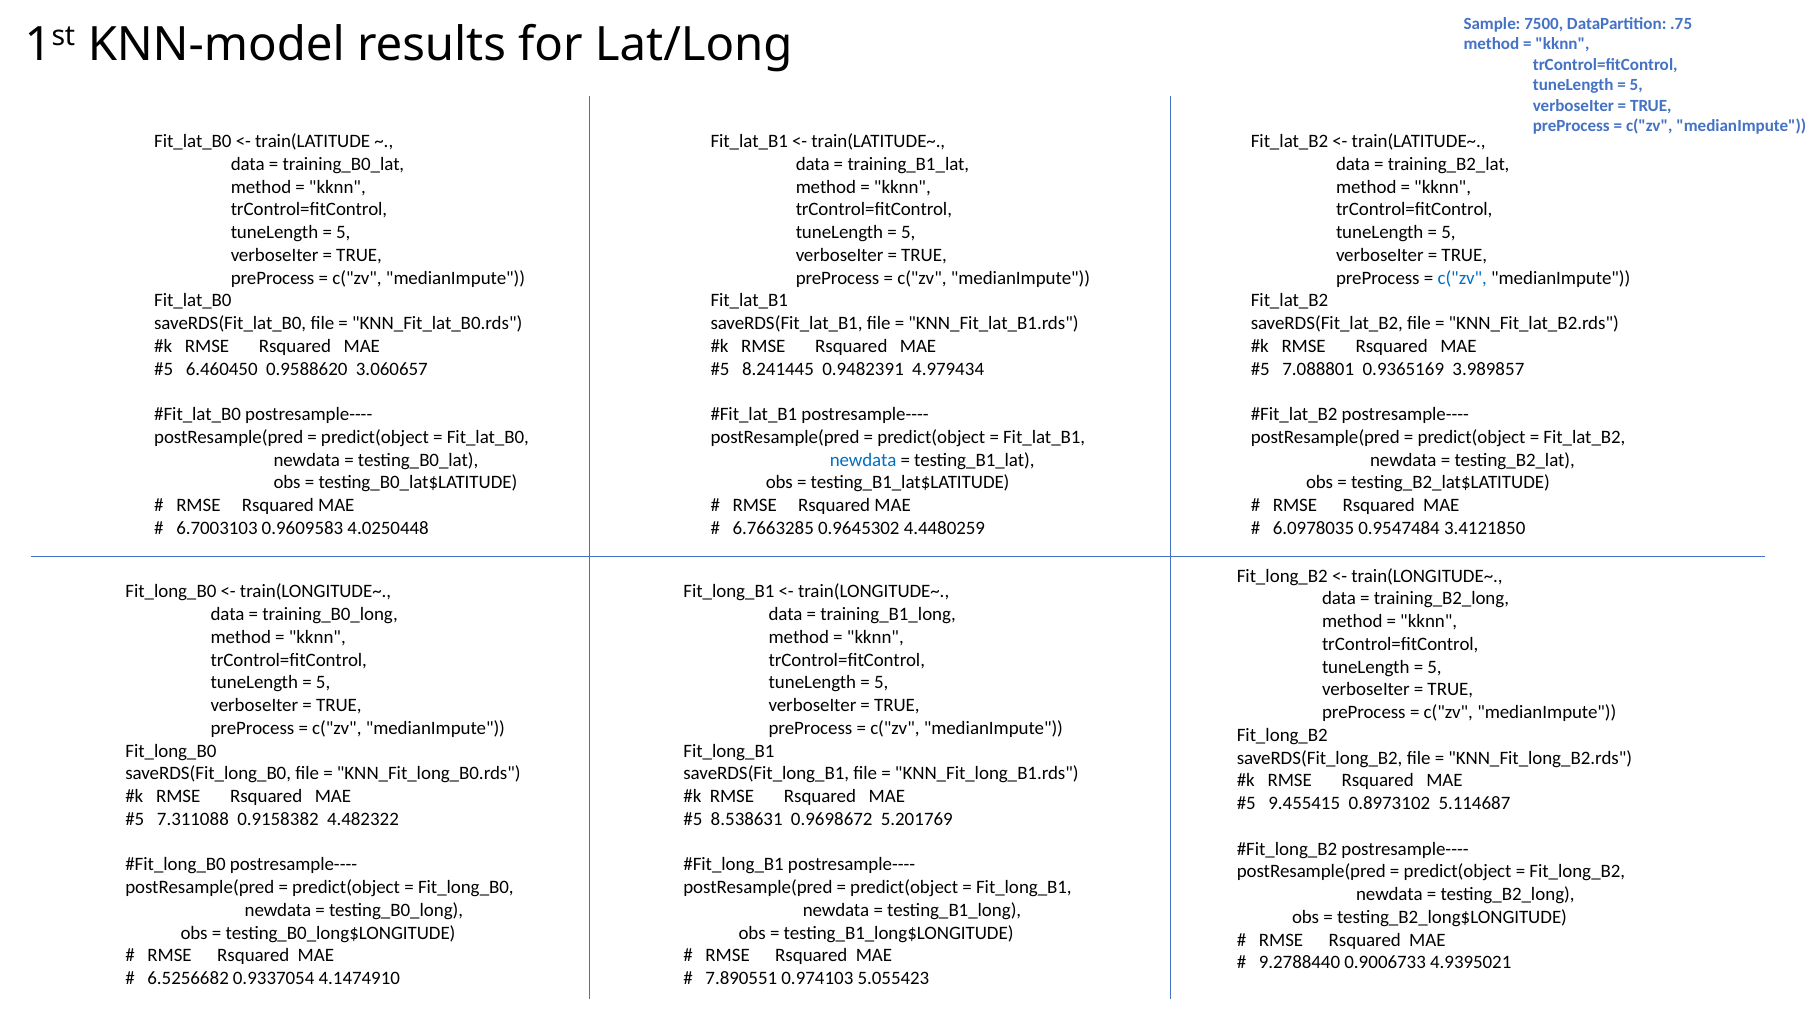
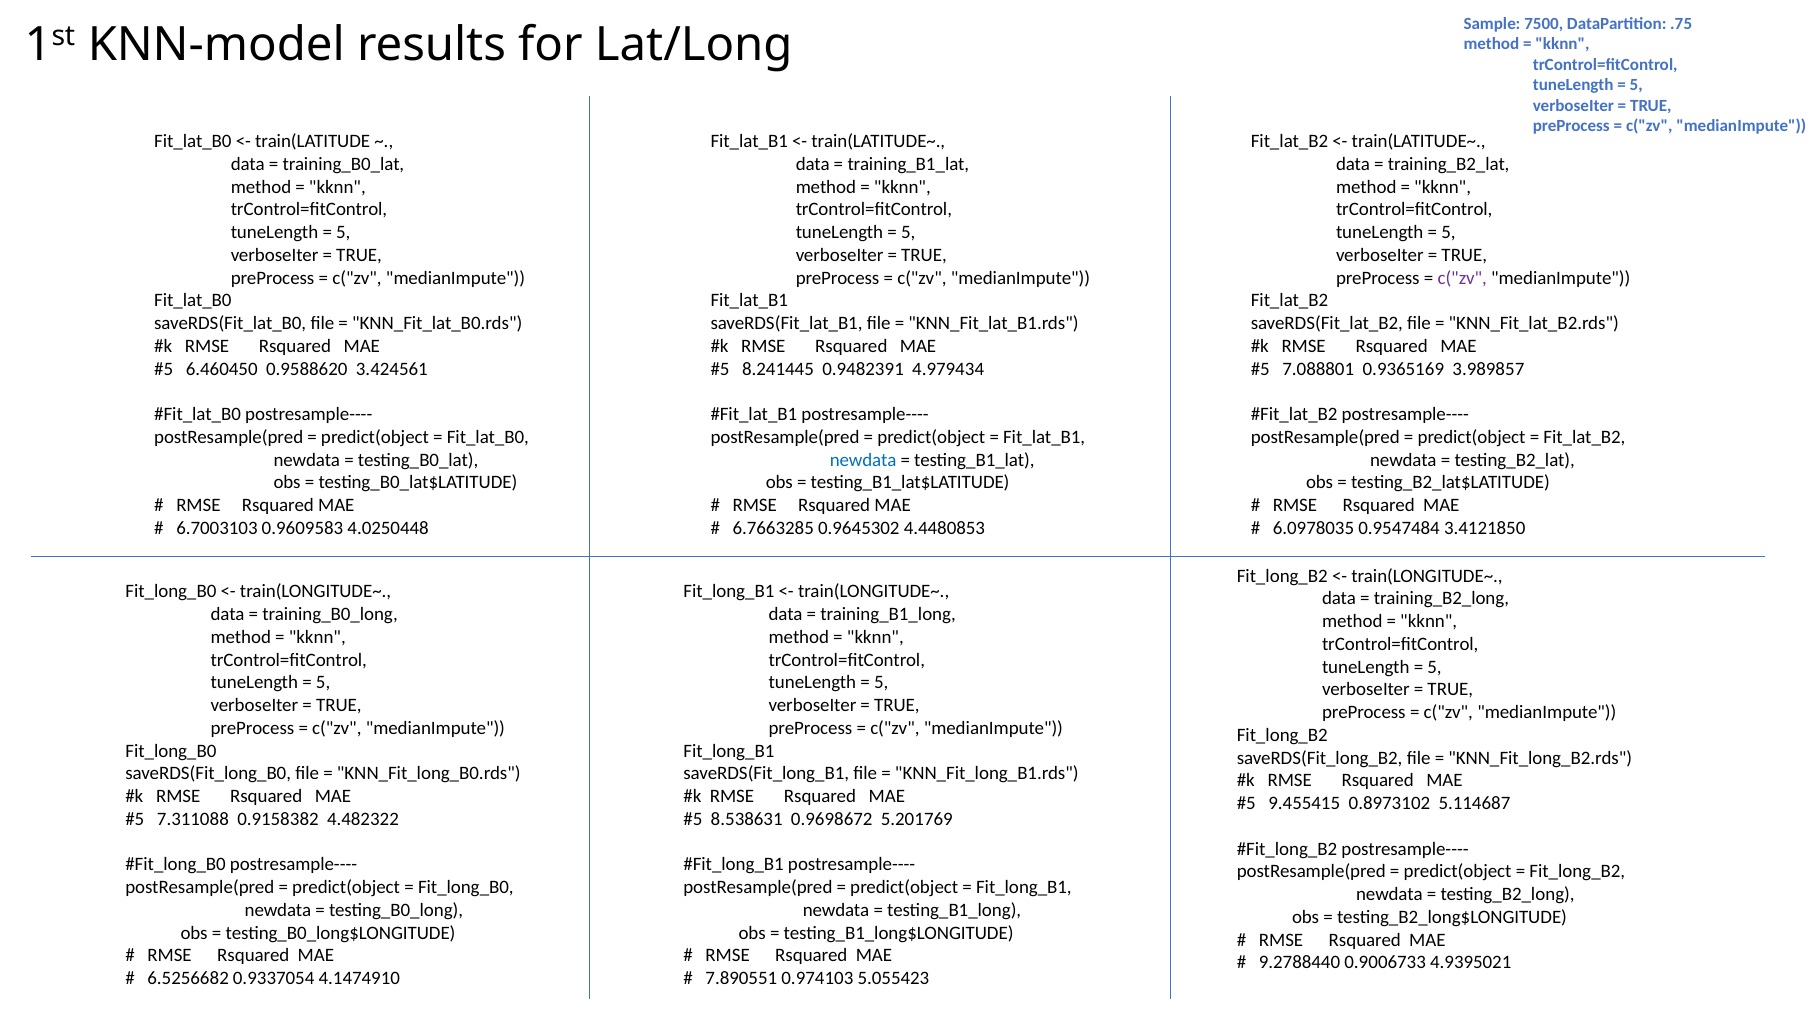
c("zv at (1462, 278) colour: blue -> purple
3.060657: 3.060657 -> 3.424561
4.4480259: 4.4480259 -> 4.4480853
